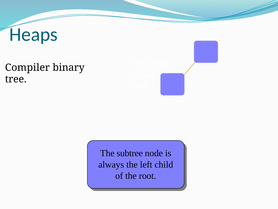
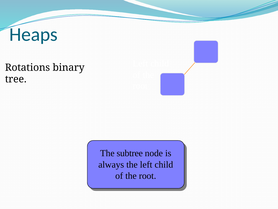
Compiler: Compiler -> Rotations
